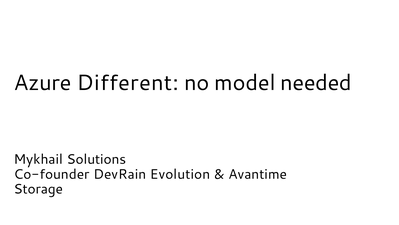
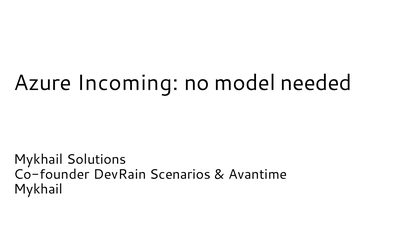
Different: Different -> Incoming
Evolution: Evolution -> Scenarios
Storage at (38, 189): Storage -> Mykhail
